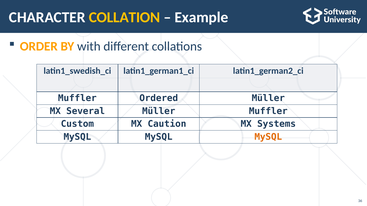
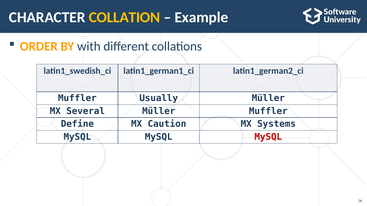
Ordered: Ordered -> Usually
Custom: Custom -> Define
MySQL at (268, 137) colour: orange -> red
